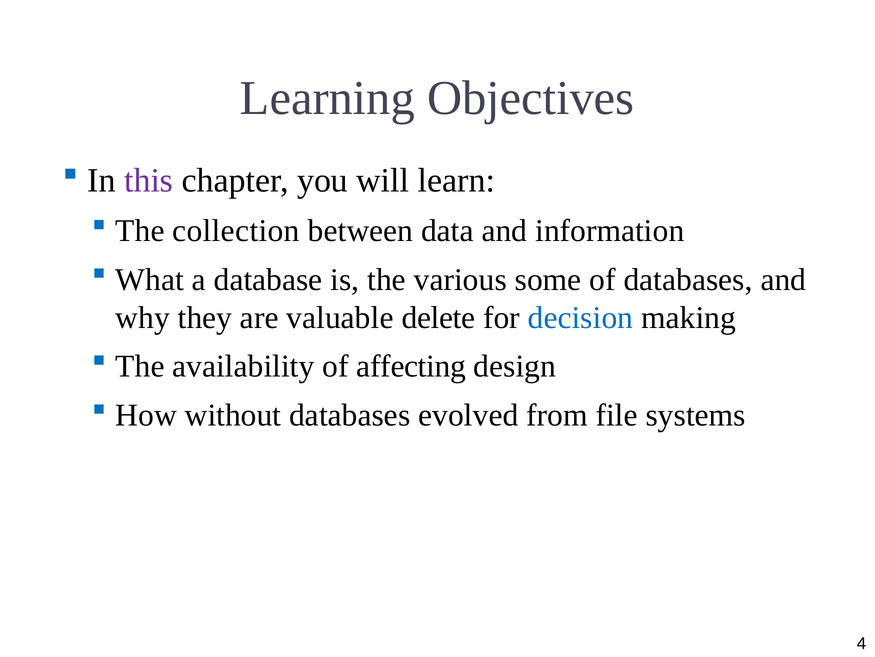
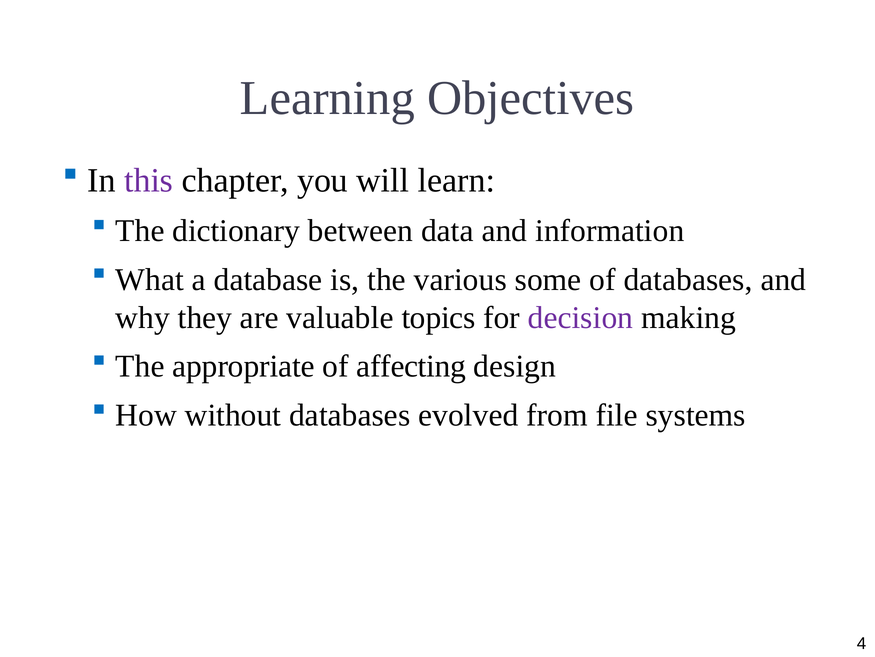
collection: collection -> dictionary
delete: delete -> topics
decision colour: blue -> purple
availability: availability -> appropriate
